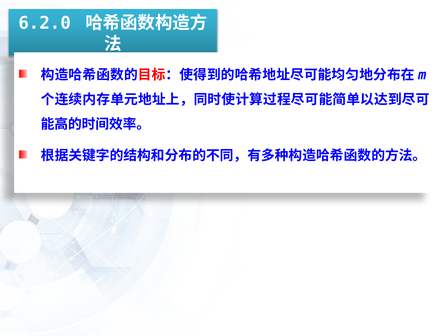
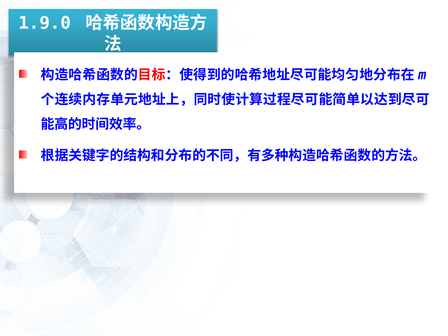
6.2.0: 6.2.0 -> 1.9.0
